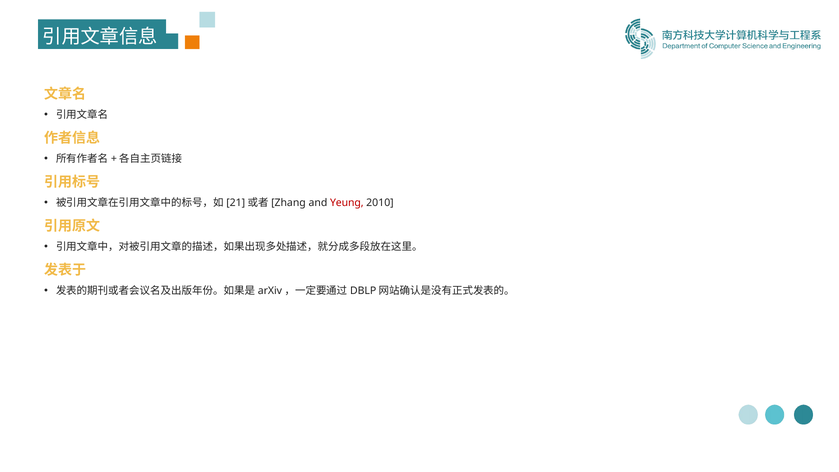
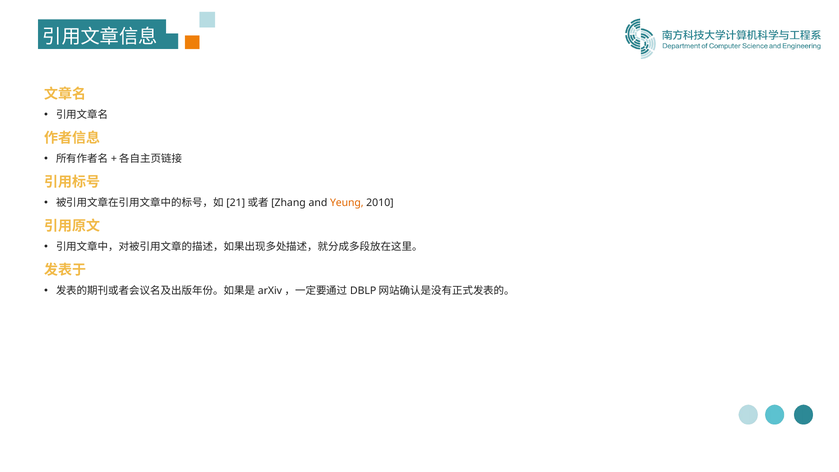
Yeung colour: red -> orange
